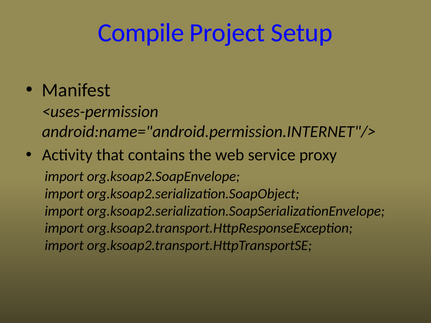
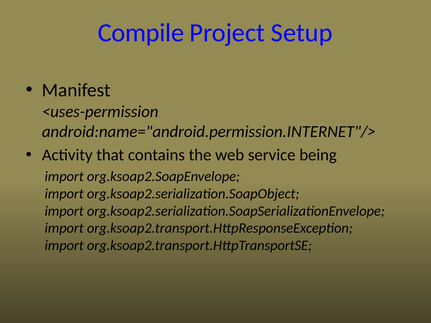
proxy: proxy -> being
